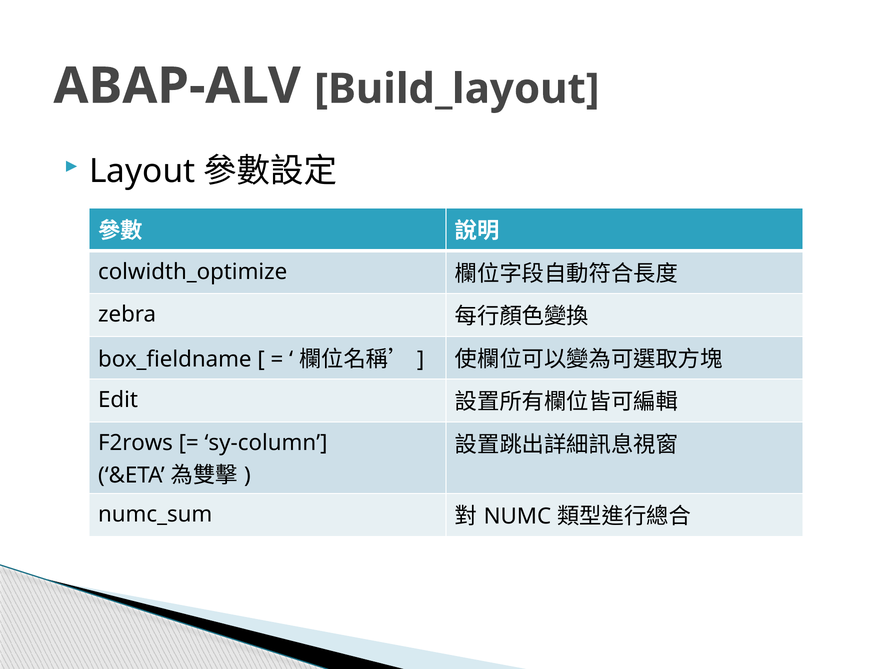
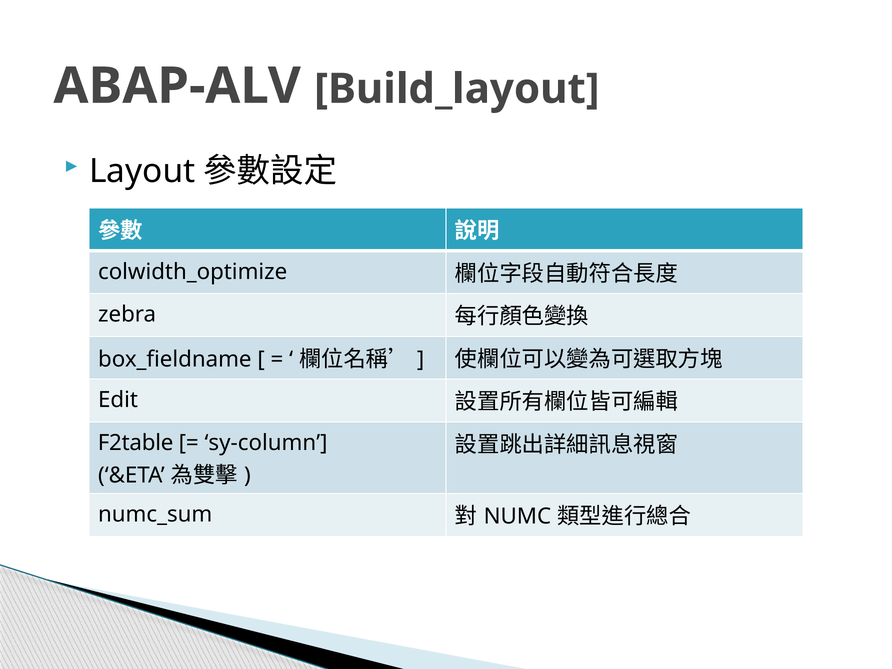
F2rows: F2rows -> F2table
